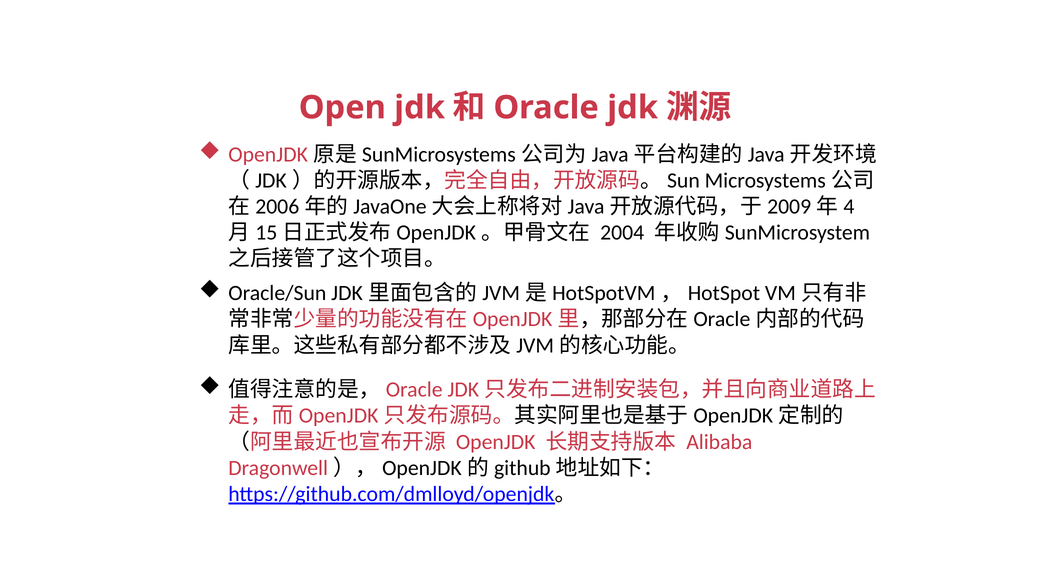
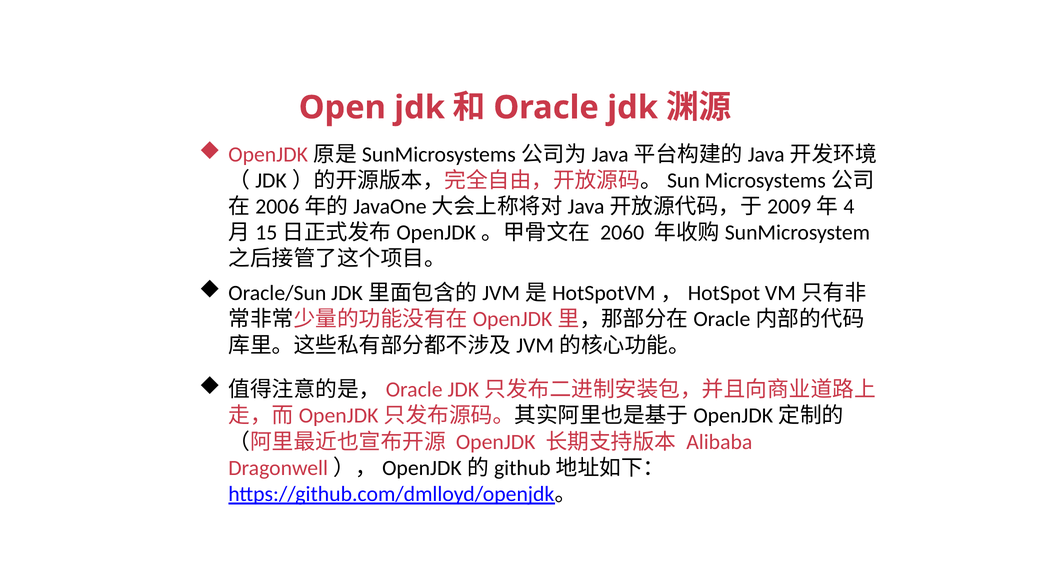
2004: 2004 -> 2060
